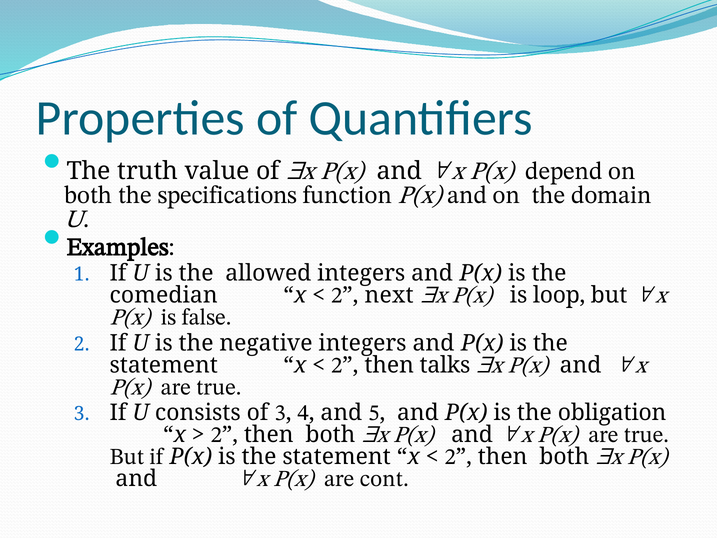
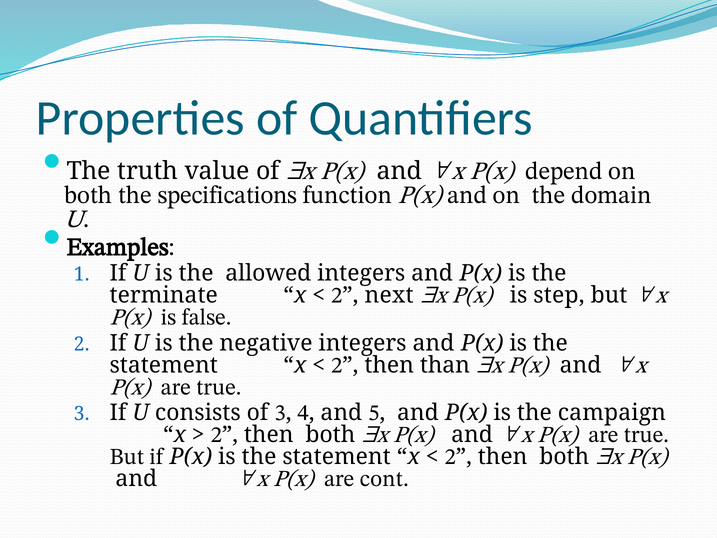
comedian: comedian -> terminate
loop: loop -> step
talks: talks -> than
obligation: obligation -> campaign
